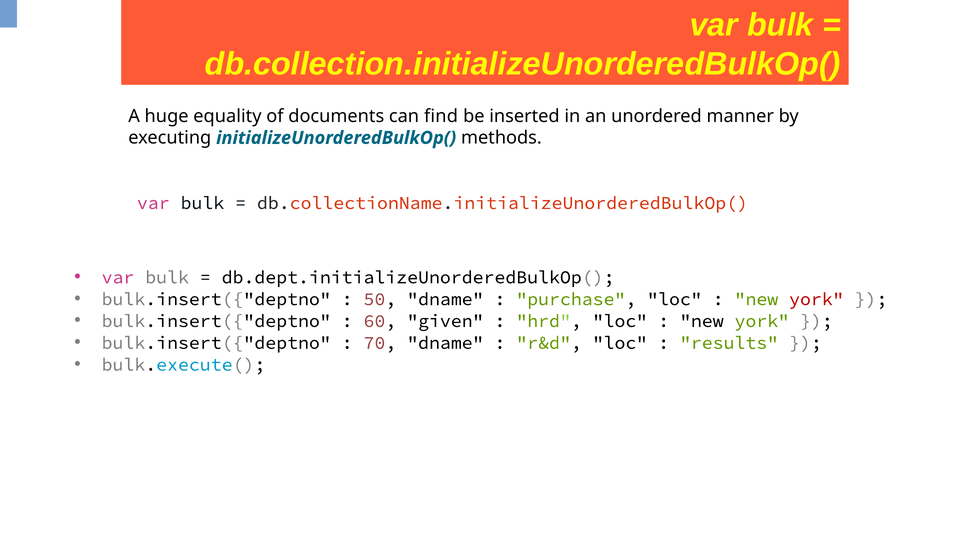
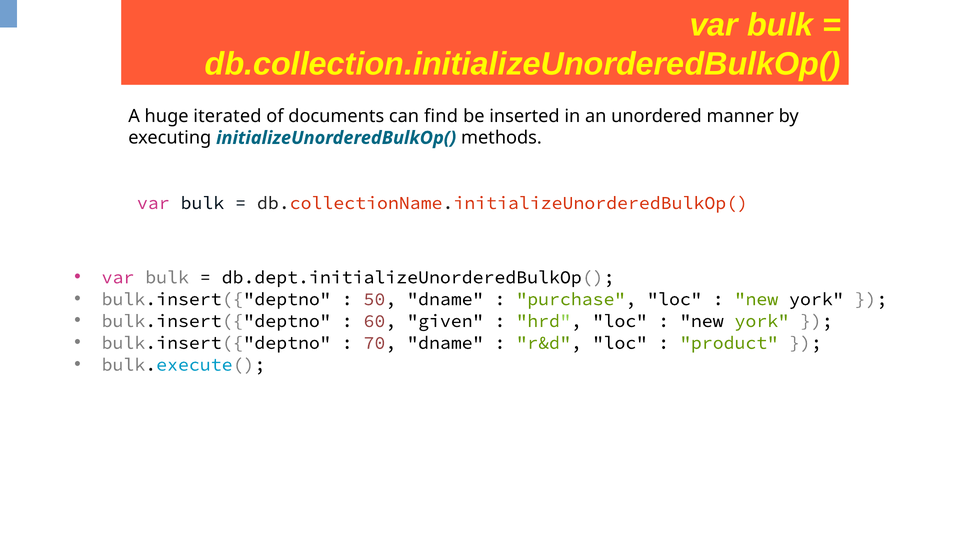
equality: equality -> iterated
york at (816, 299) colour: red -> black
results: results -> product
